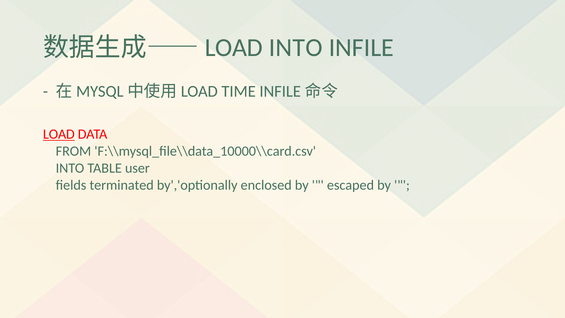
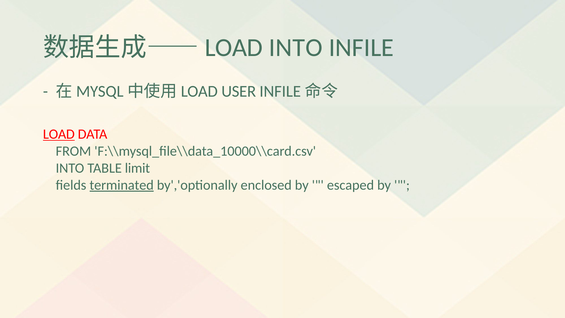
TIME: TIME -> USER
user: user -> limit
terminated underline: none -> present
